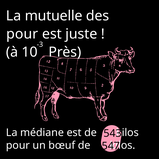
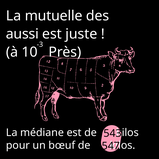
pour at (22, 34): pour -> aussi
